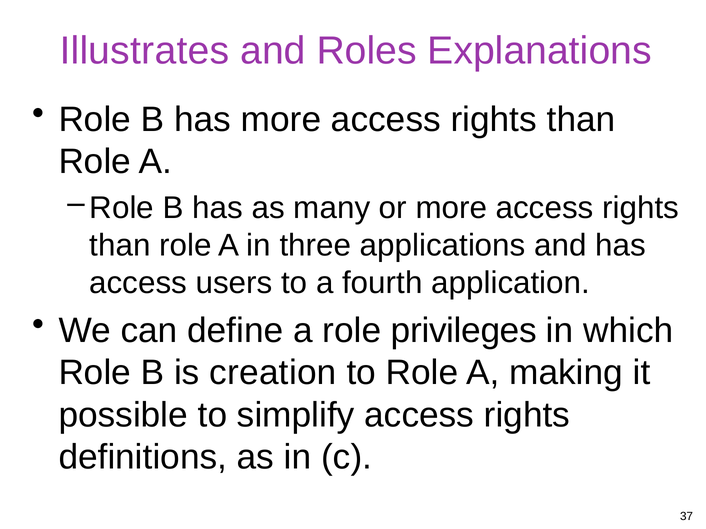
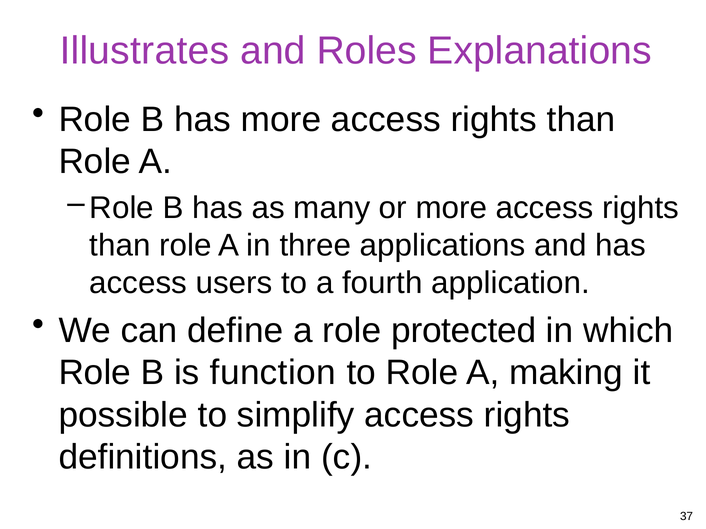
privileges: privileges -> protected
creation: creation -> function
